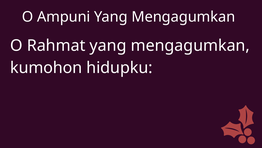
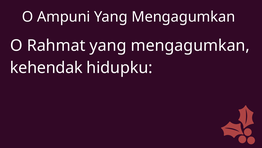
kumohon: kumohon -> kehendak
